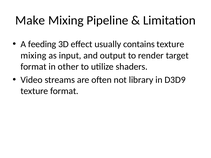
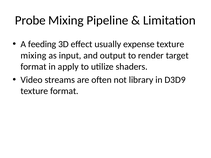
Make: Make -> Probe
contains: contains -> expense
other: other -> apply
